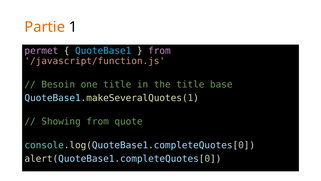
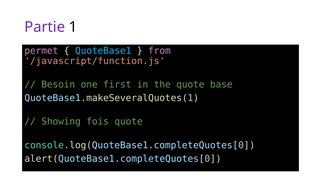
Partie colour: orange -> purple
one title: title -> first
the title: title -> quote
Showing from: from -> fois
